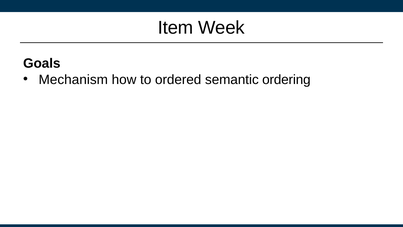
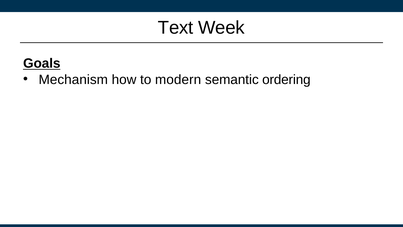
Item: Item -> Text
Goals underline: none -> present
ordered: ordered -> modern
